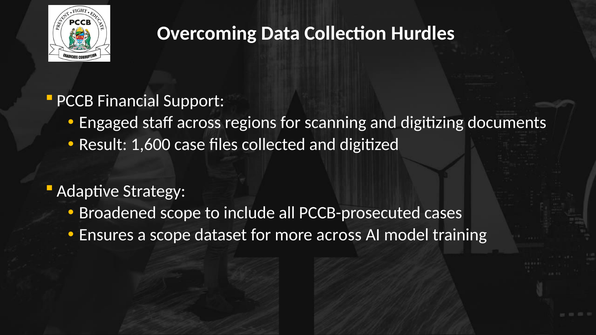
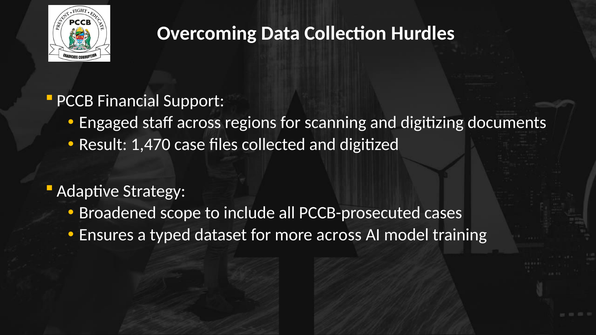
1,600: 1,600 -> 1,470
a scope: scope -> typed
